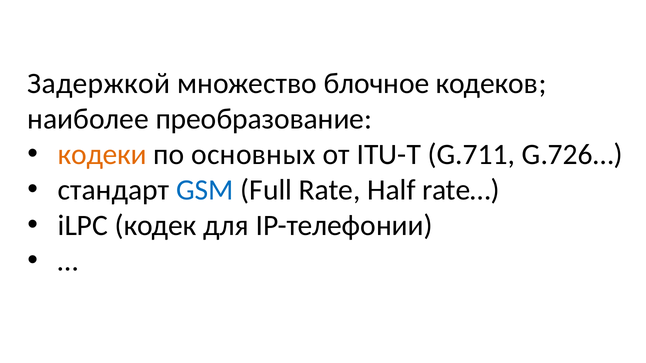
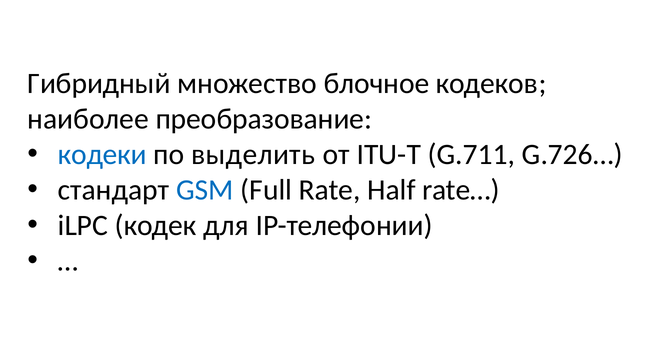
Задержкой: Задержкой -> Гибридный
кодеки colour: orange -> blue
основных: основных -> выделить
